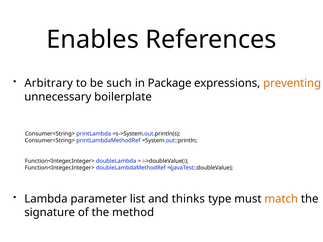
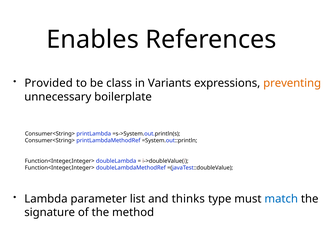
Arbitrary: Arbitrary -> Provided
such: such -> class
Package: Package -> Variants
match colour: orange -> blue
